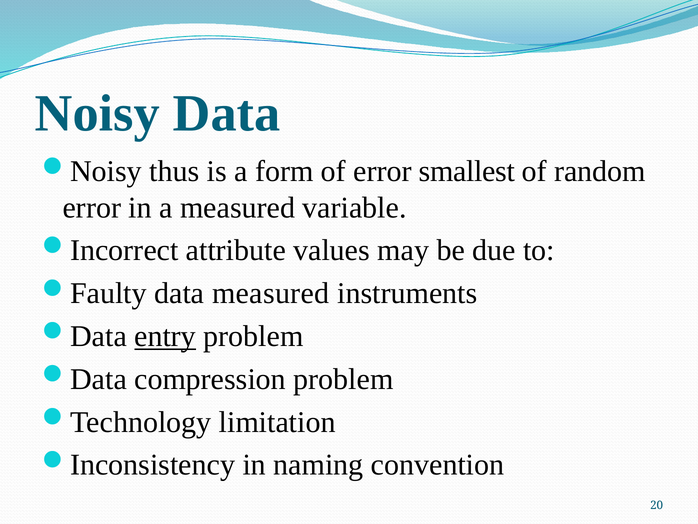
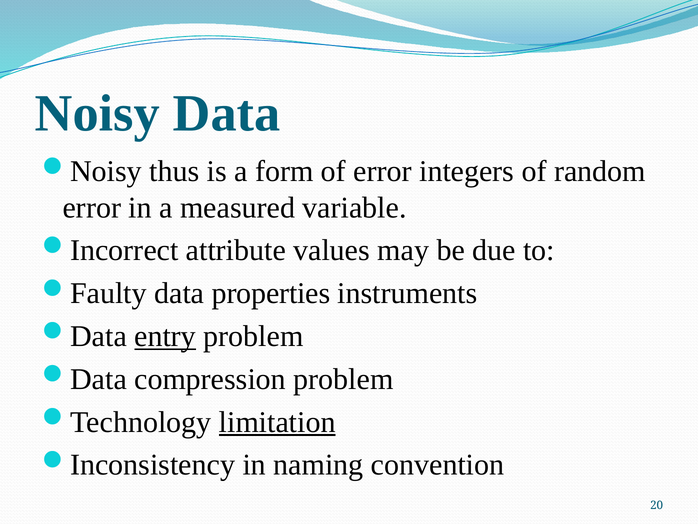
smallest: smallest -> integers
data measured: measured -> properties
limitation underline: none -> present
